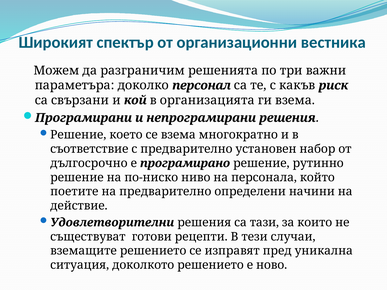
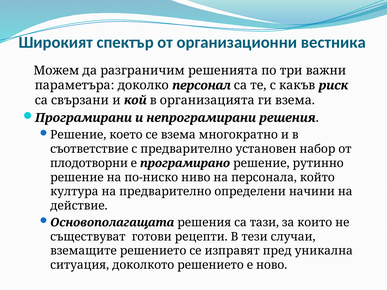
дългосрочно: дългосрочно -> плодотворни
поетите: поетите -> култура
Удовлетворителни: Удовлетворителни -> Основополагащата
